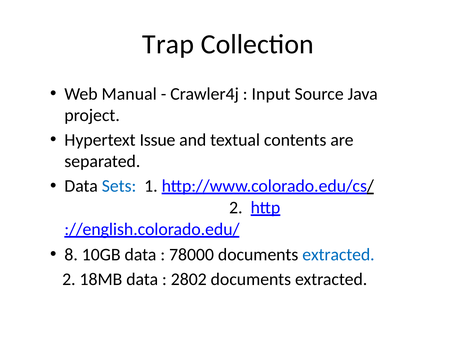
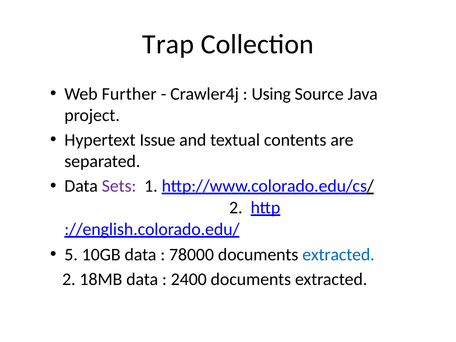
Manual: Manual -> Further
Input: Input -> Using
Sets colour: blue -> purple
8: 8 -> 5
2802: 2802 -> 2400
